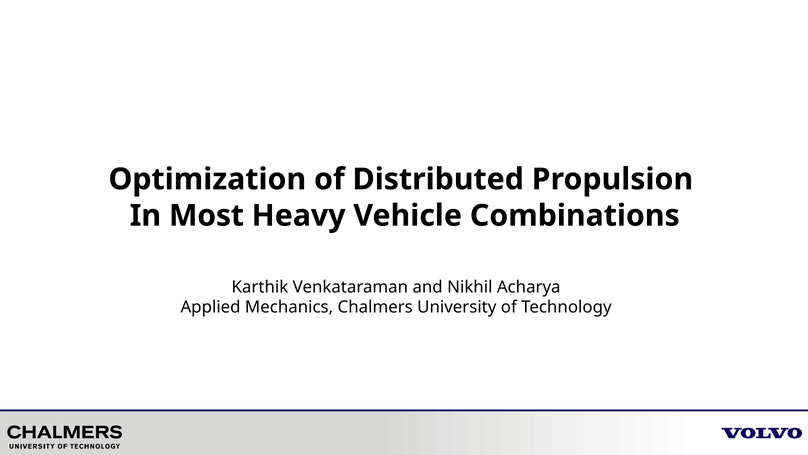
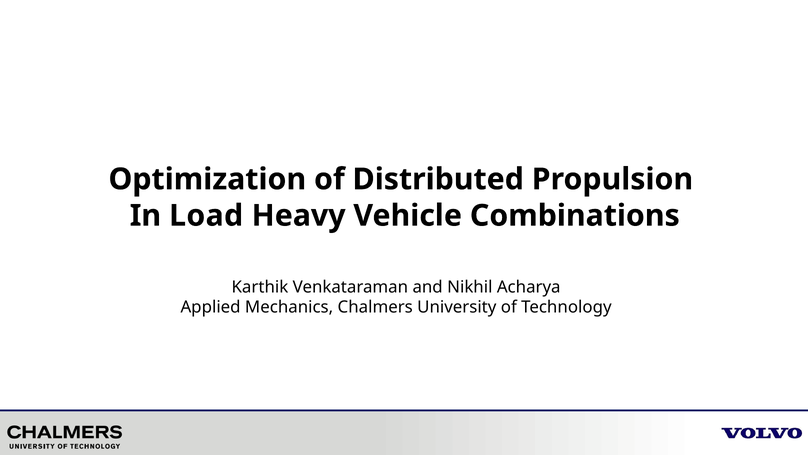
Most: Most -> Load
